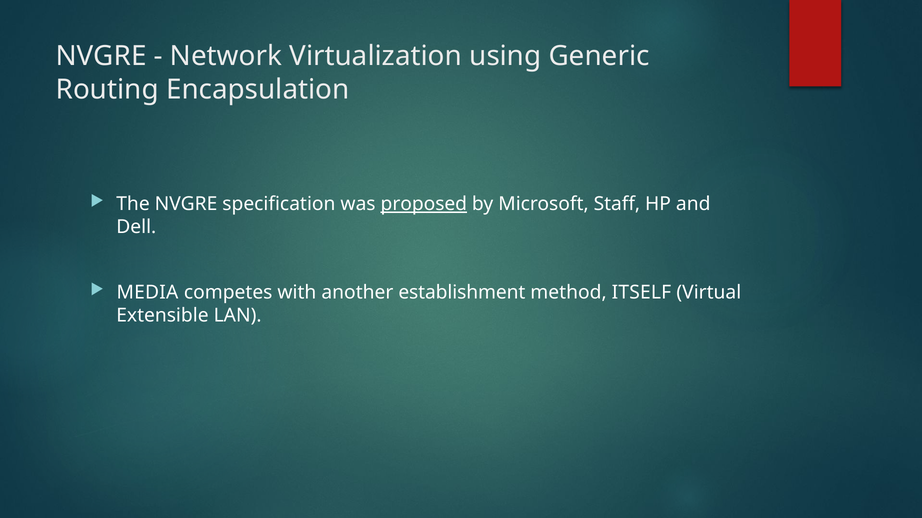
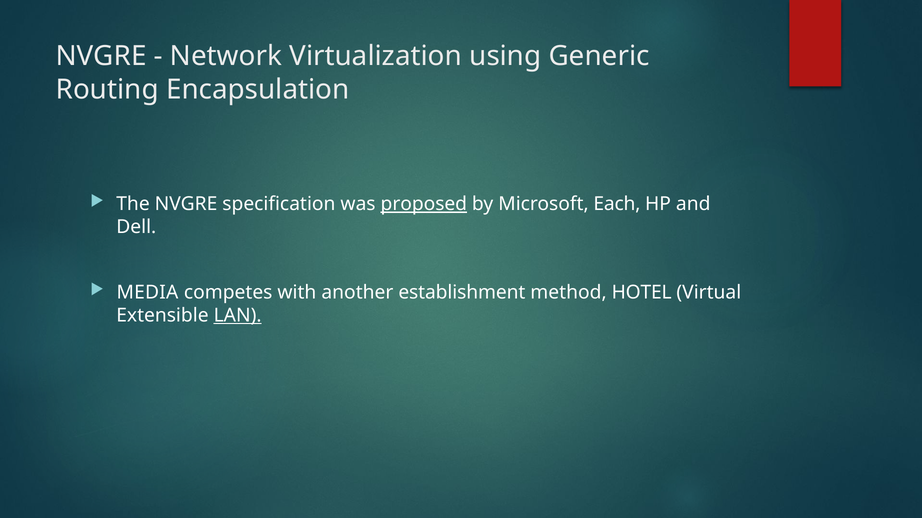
Staff: Staff -> Each
ITSELF: ITSELF -> HOTEL
LAN underline: none -> present
